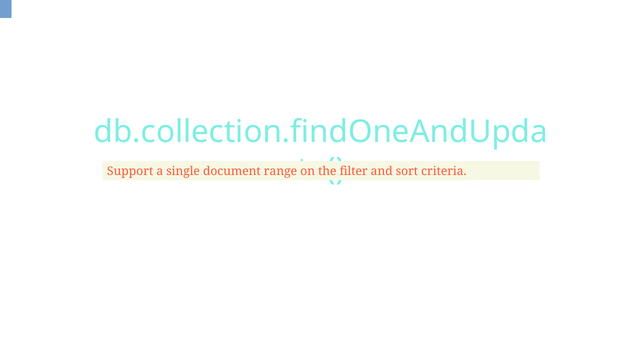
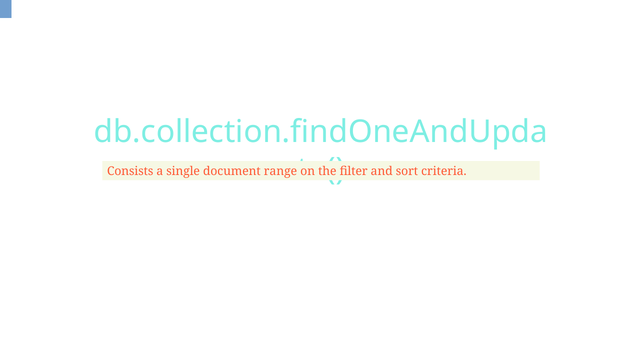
Support: Support -> Consists
